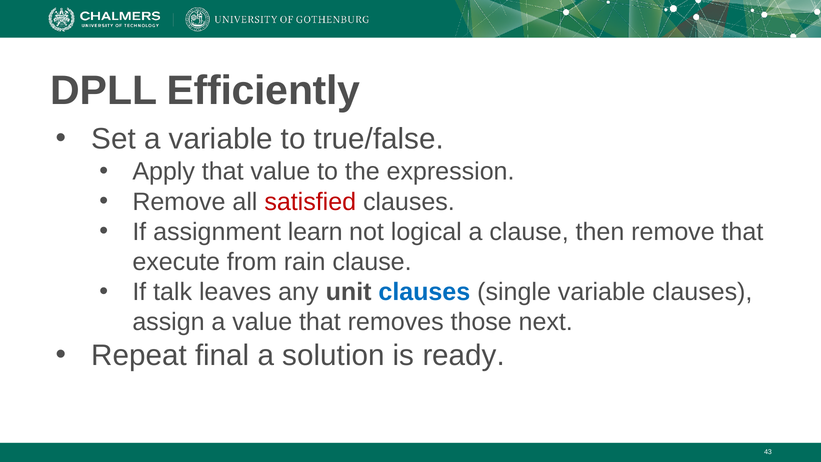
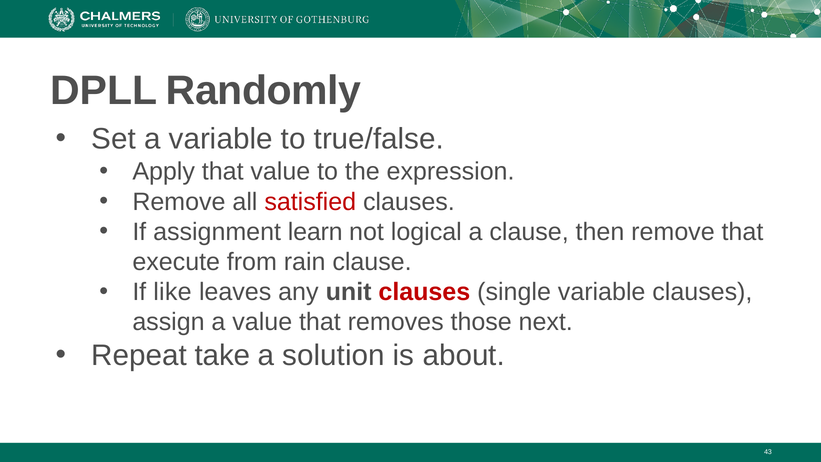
Efficiently: Efficiently -> Randomly
talk: talk -> like
clauses at (424, 292) colour: blue -> red
final: final -> take
ready: ready -> about
